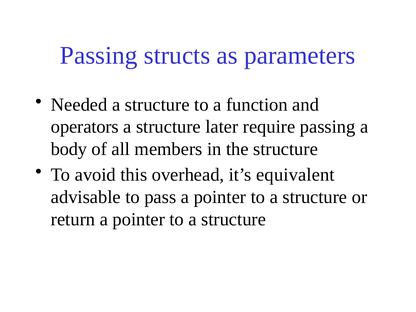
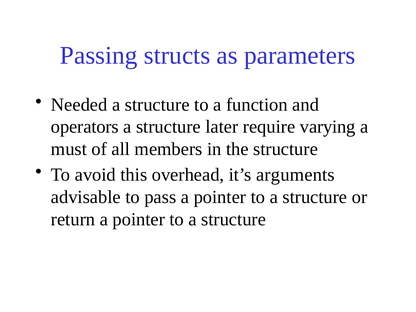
require passing: passing -> varying
body: body -> must
equivalent: equivalent -> arguments
